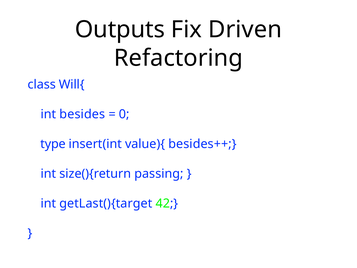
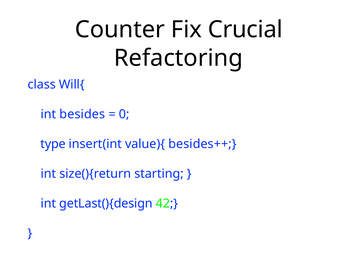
Outputs: Outputs -> Counter
Driven: Driven -> Crucial
passing: passing -> starting
getLast(){target: getLast(){target -> getLast(){design
